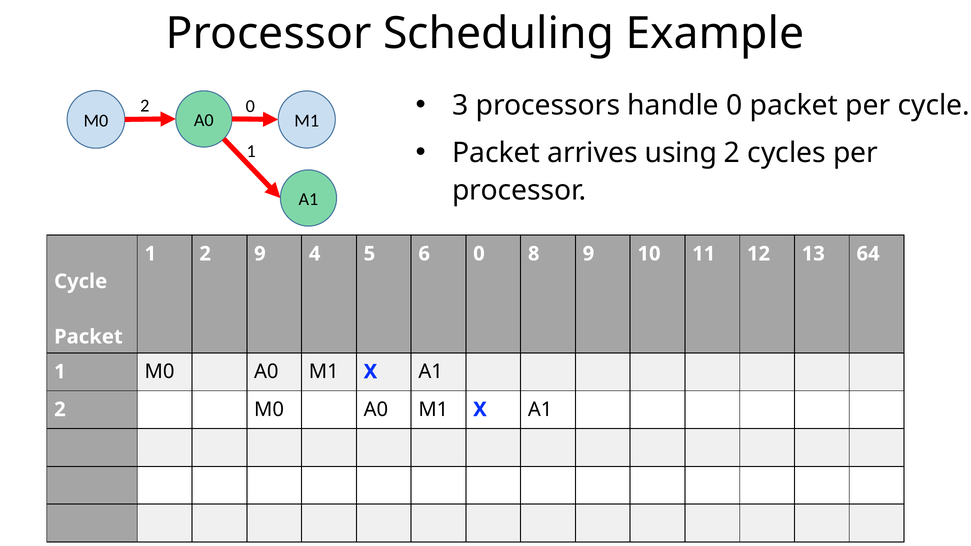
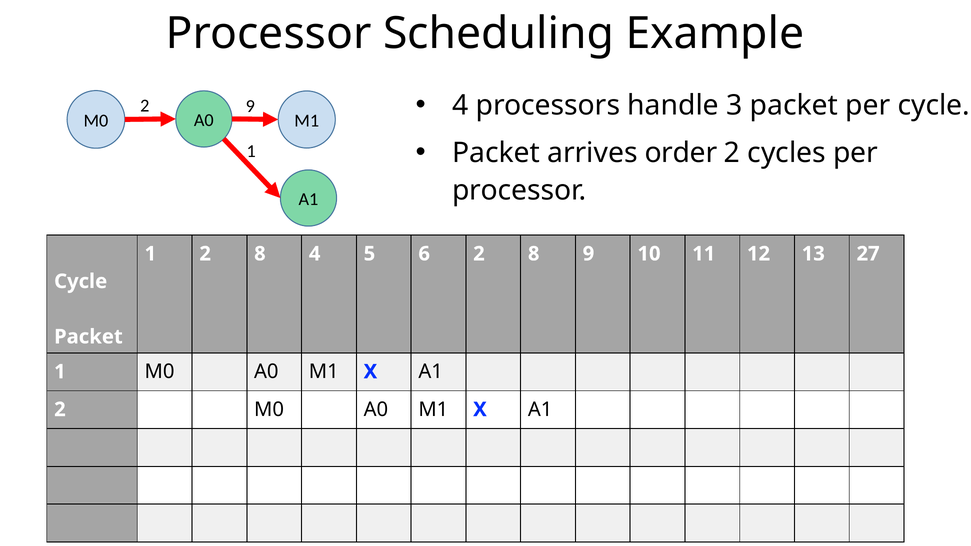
3 at (460, 106): 3 -> 4
handle 0: 0 -> 3
2 0: 0 -> 9
using: using -> order
1 2 9: 9 -> 8
6 0: 0 -> 2
64: 64 -> 27
